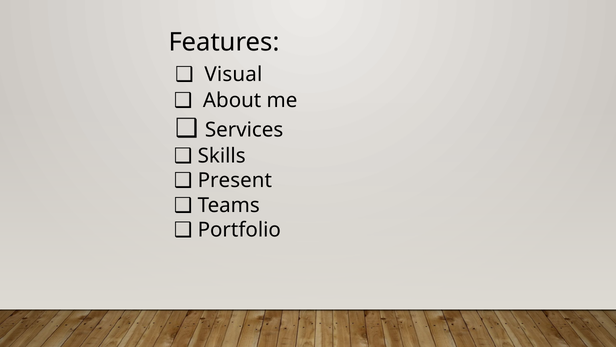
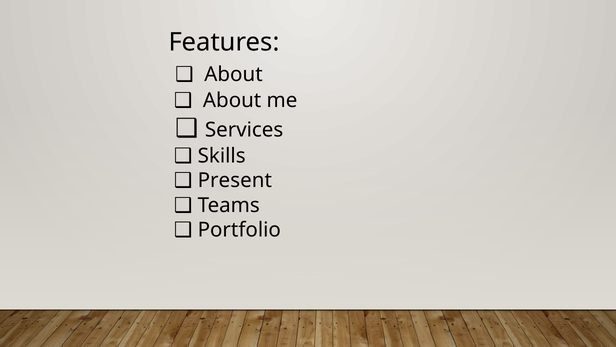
Visual at (233, 75): Visual -> About
